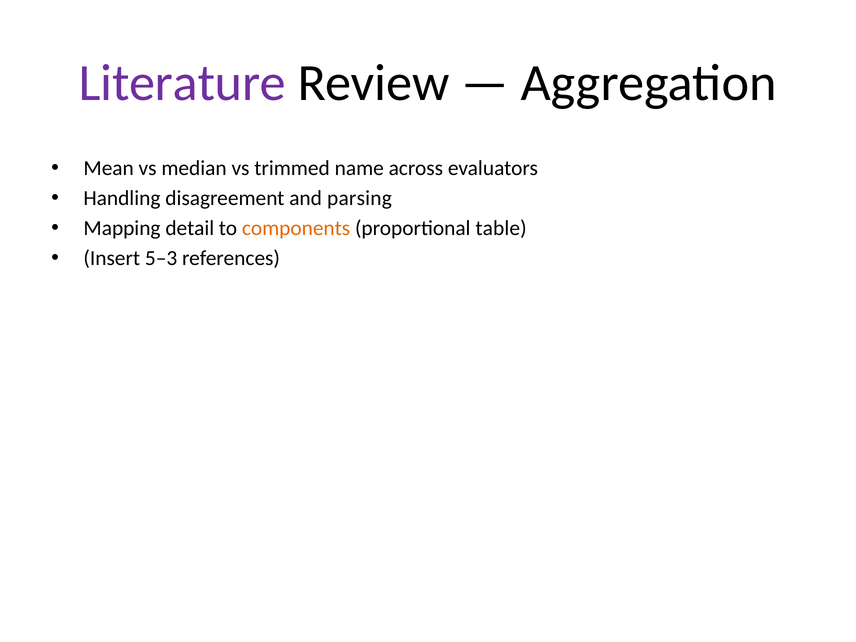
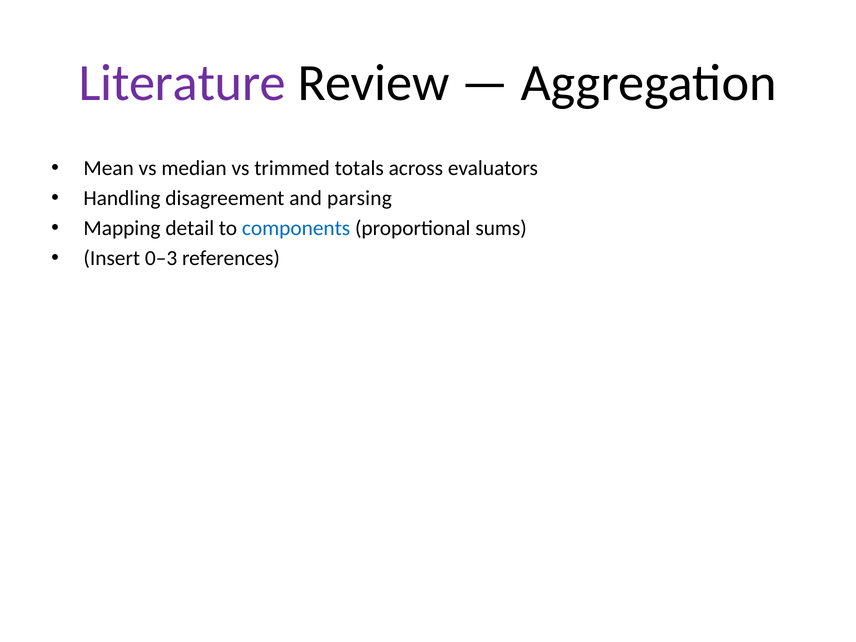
name: name -> totals
components colour: orange -> blue
table: table -> sums
5–3: 5–3 -> 0–3
